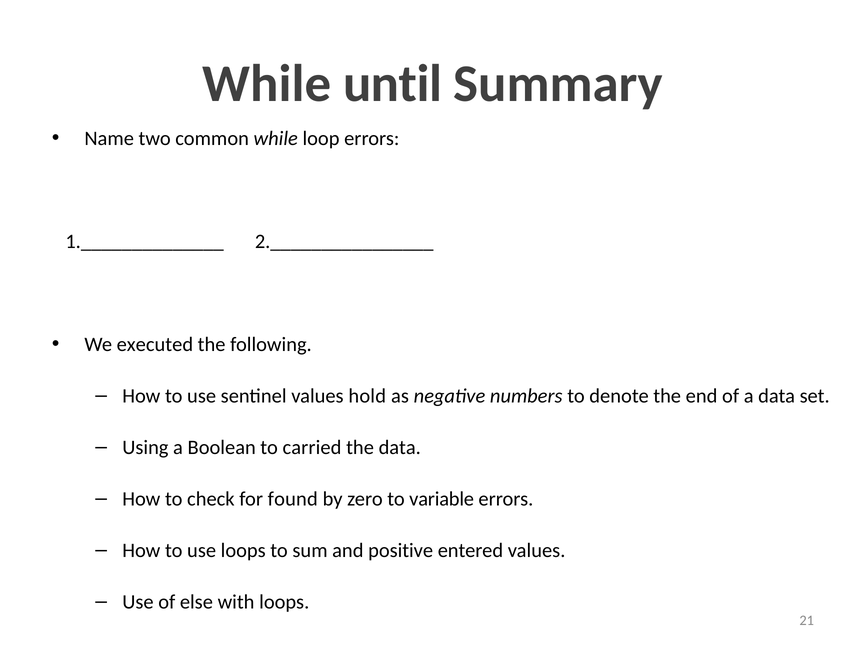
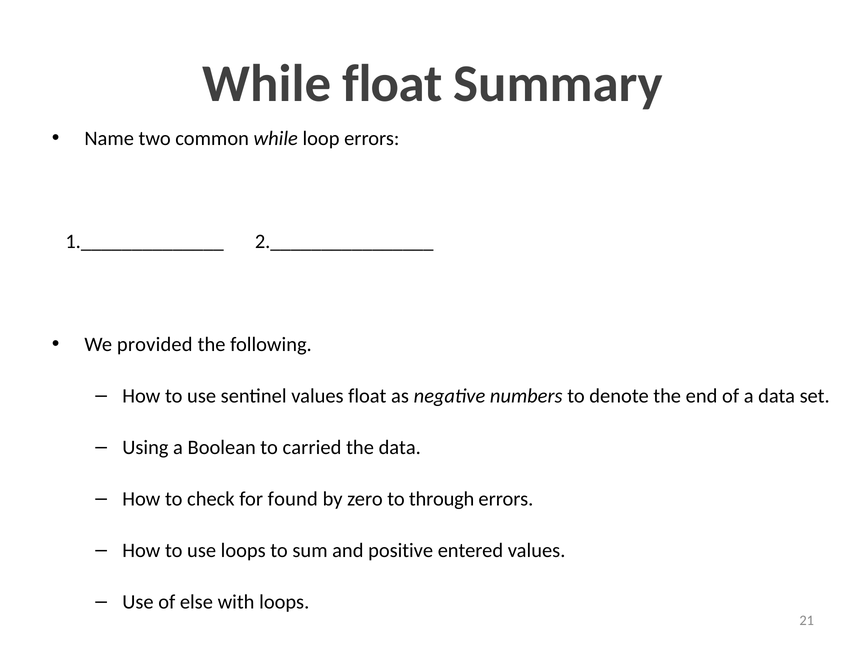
While until: until -> float
executed: executed -> provided
values hold: hold -> float
variable: variable -> through
